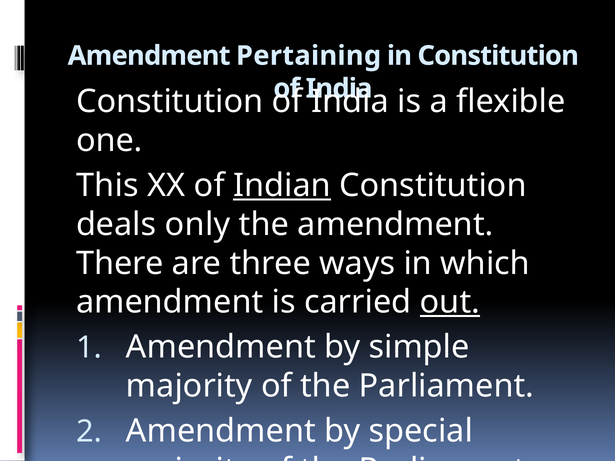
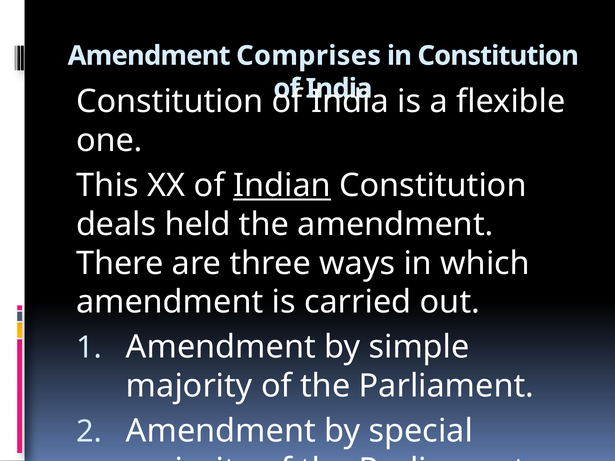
Pertaining: Pertaining -> Comprises
only: only -> held
out underline: present -> none
